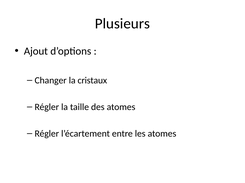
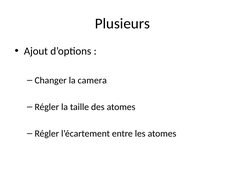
cristaux: cristaux -> camera
